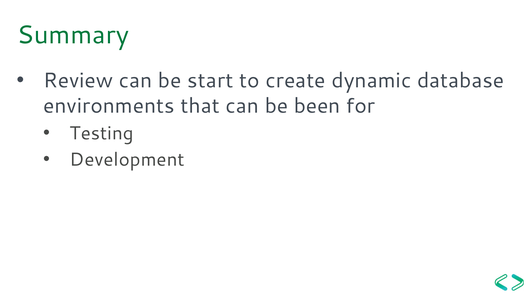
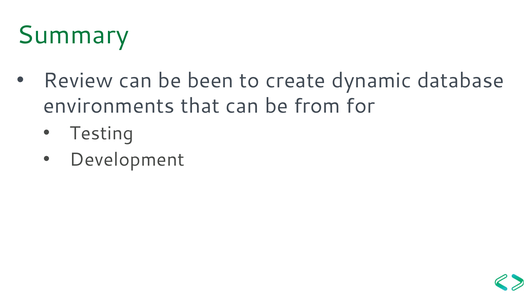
start: start -> been
been: been -> from
